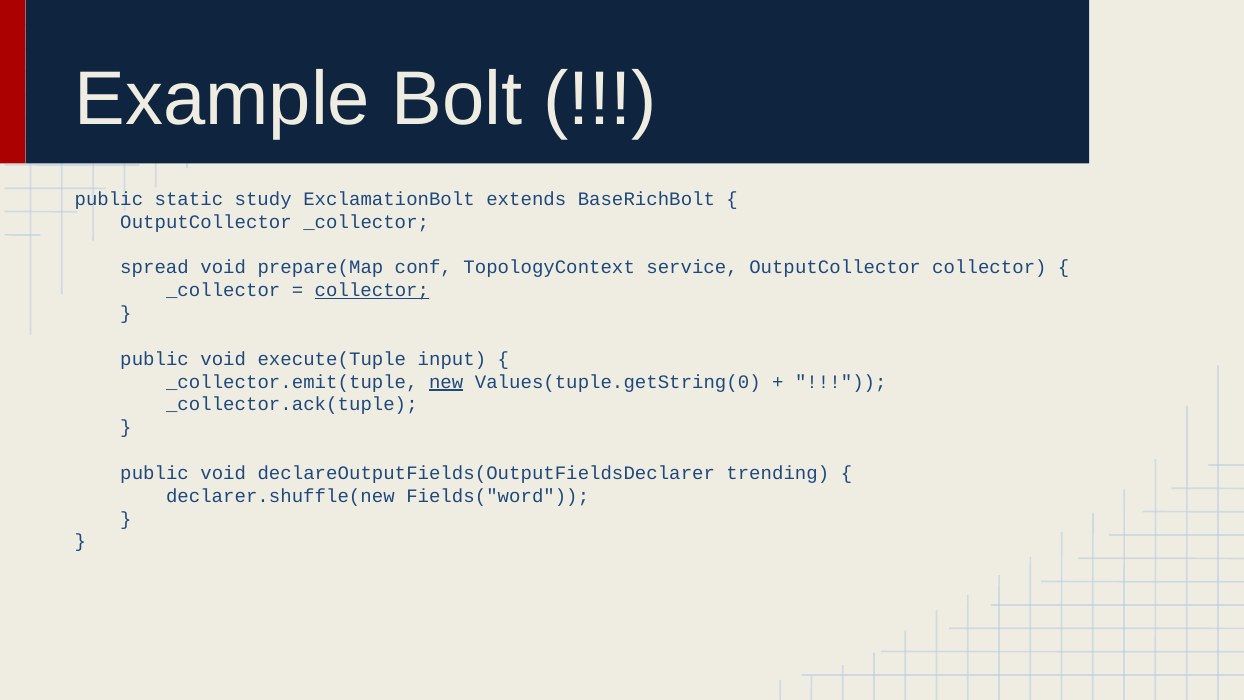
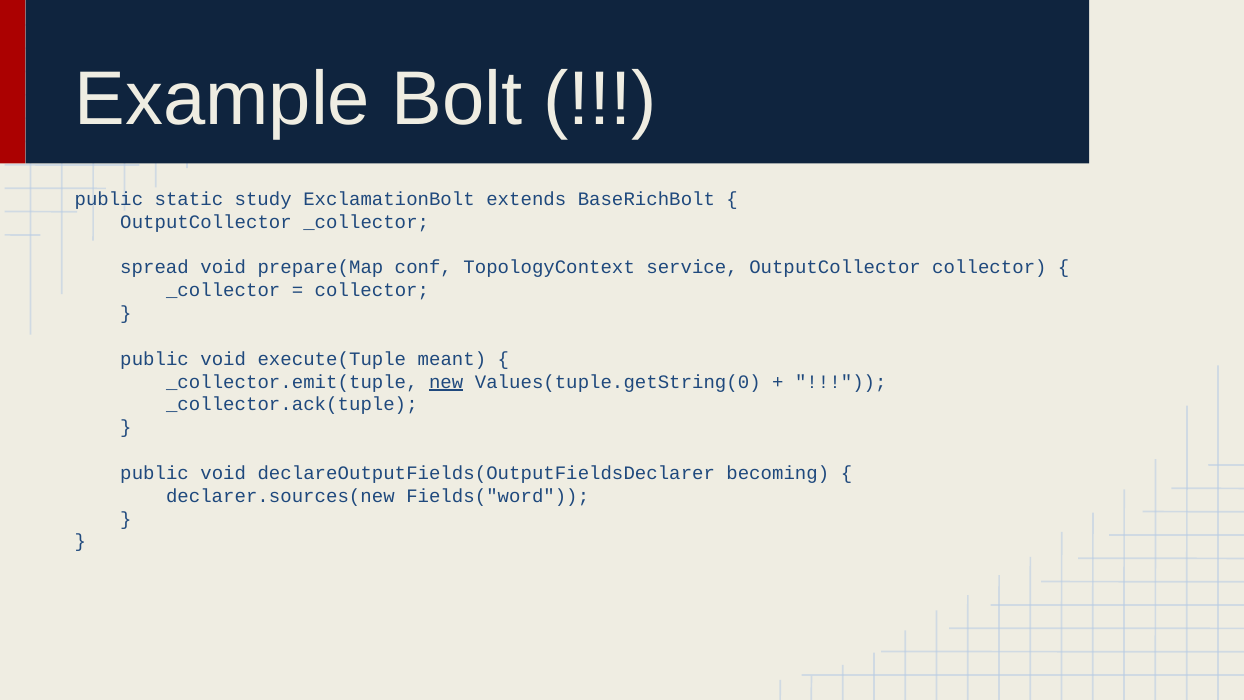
collector at (372, 290) underline: present -> none
input: input -> meant
trending: trending -> becoming
declarer.shuffle(new: declarer.shuffle(new -> declarer.sources(new
